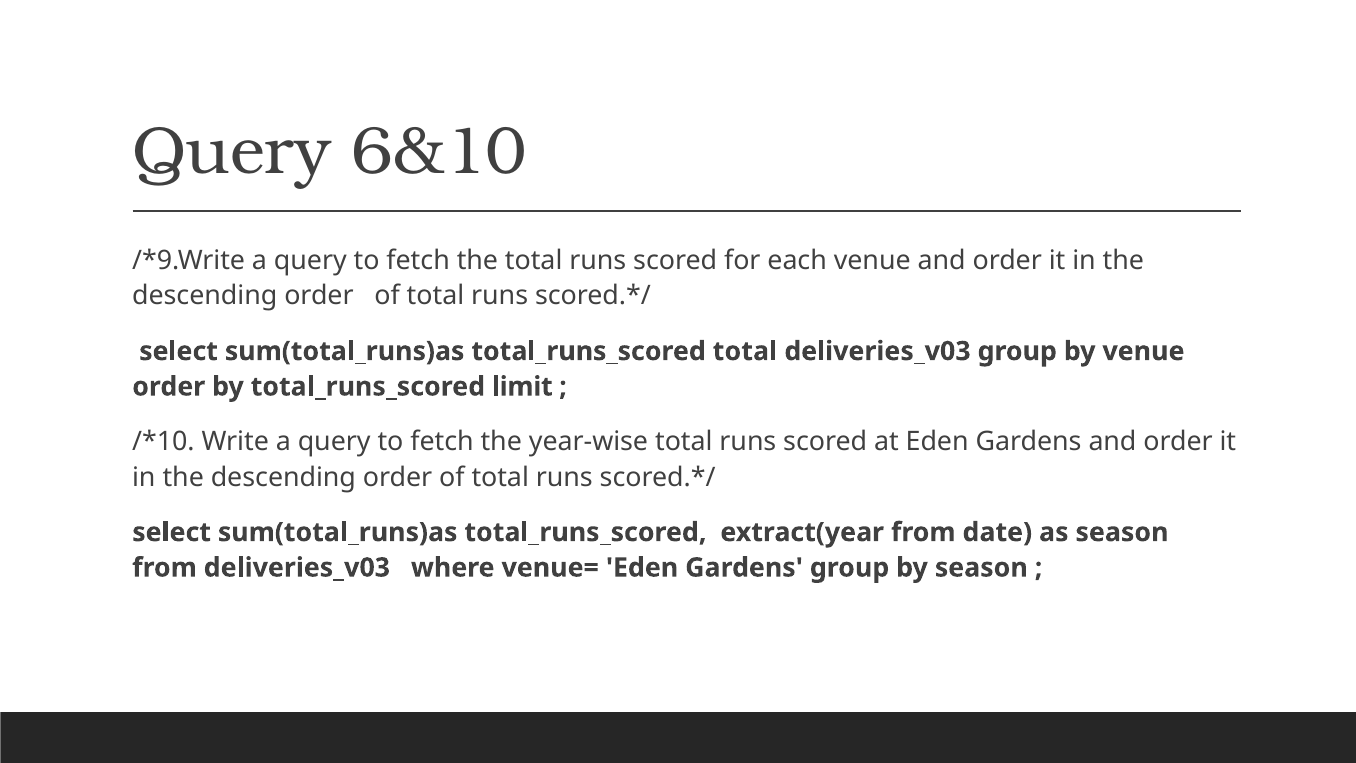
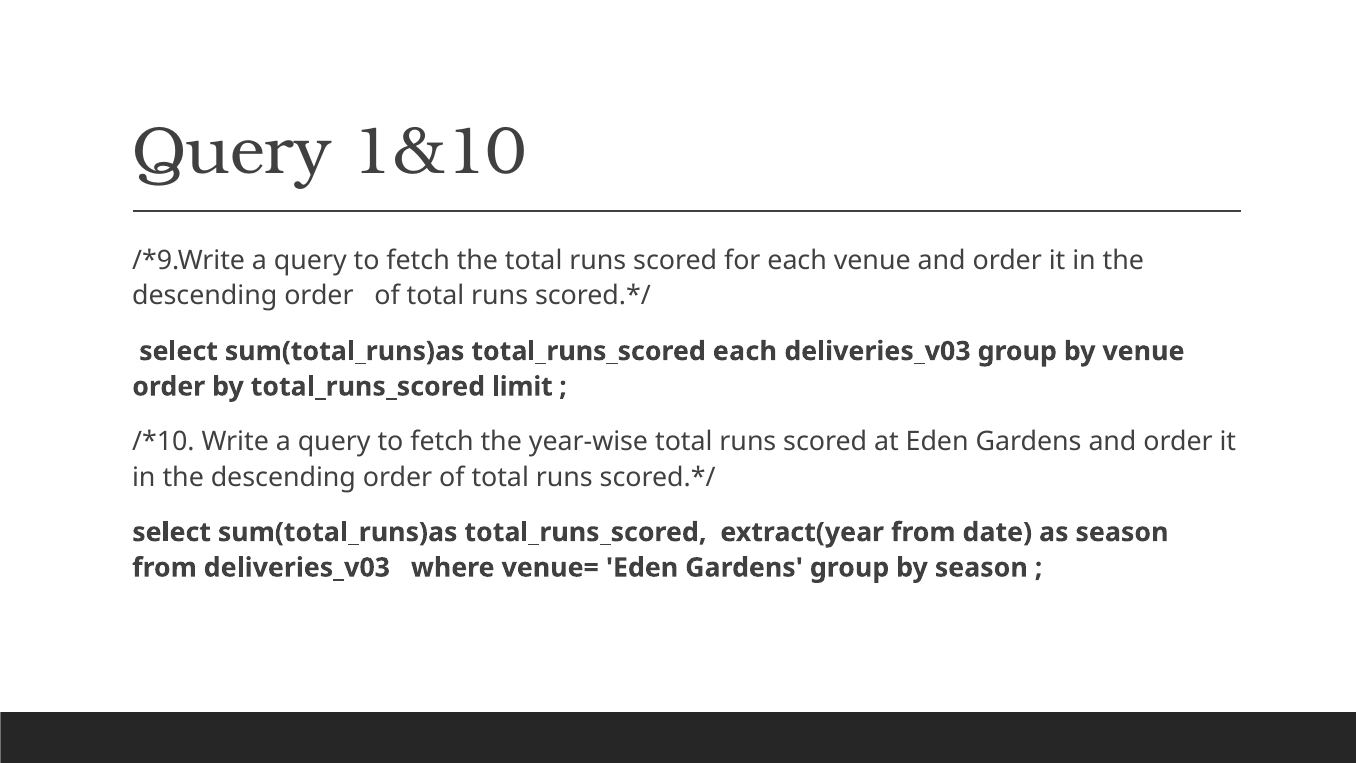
6&10: 6&10 -> 1&10
total_runs_scored total: total -> each
